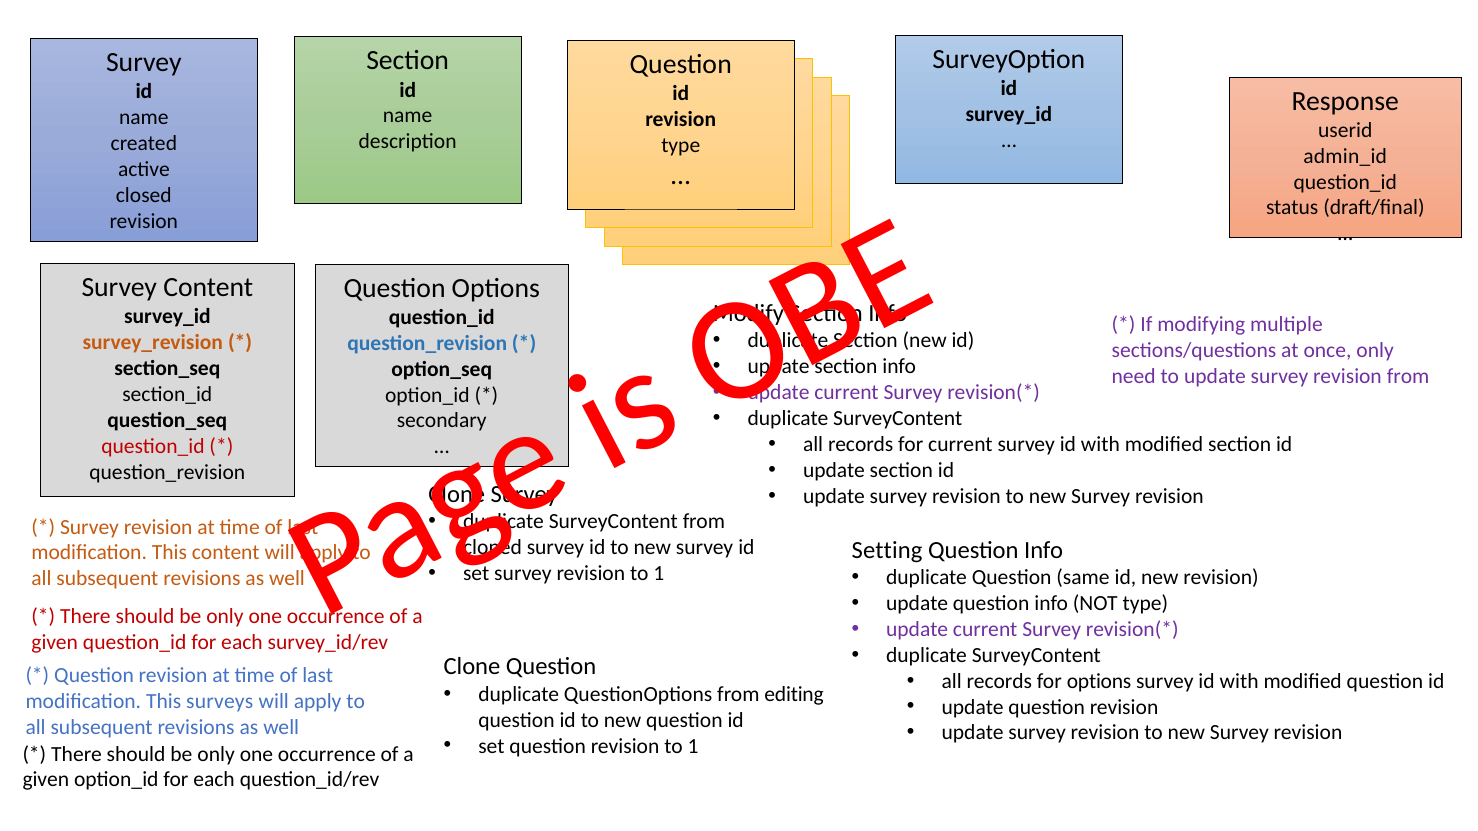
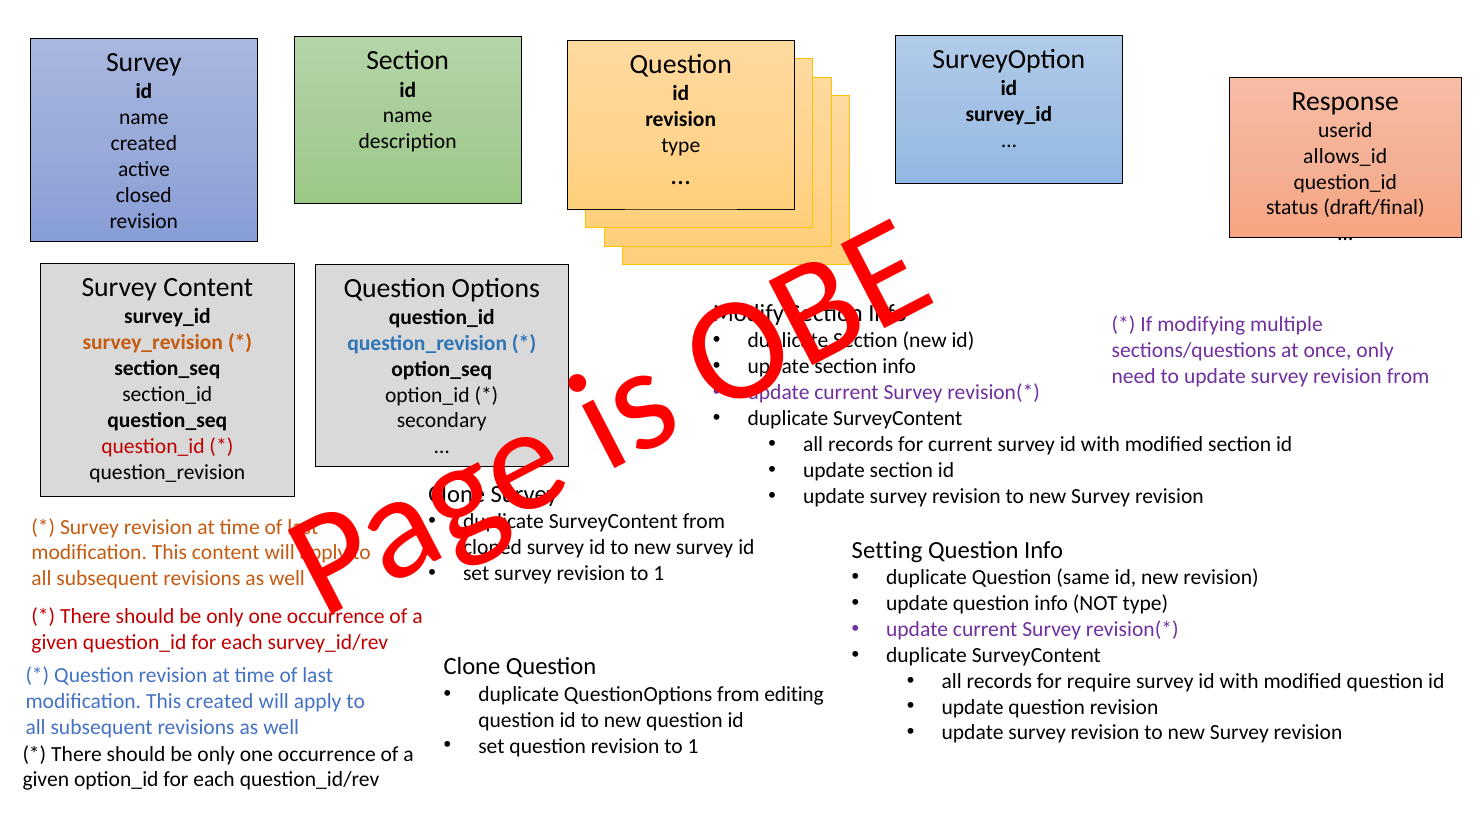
admin_id: admin_id -> allows_id
for options: options -> require
This surveys: surveys -> created
